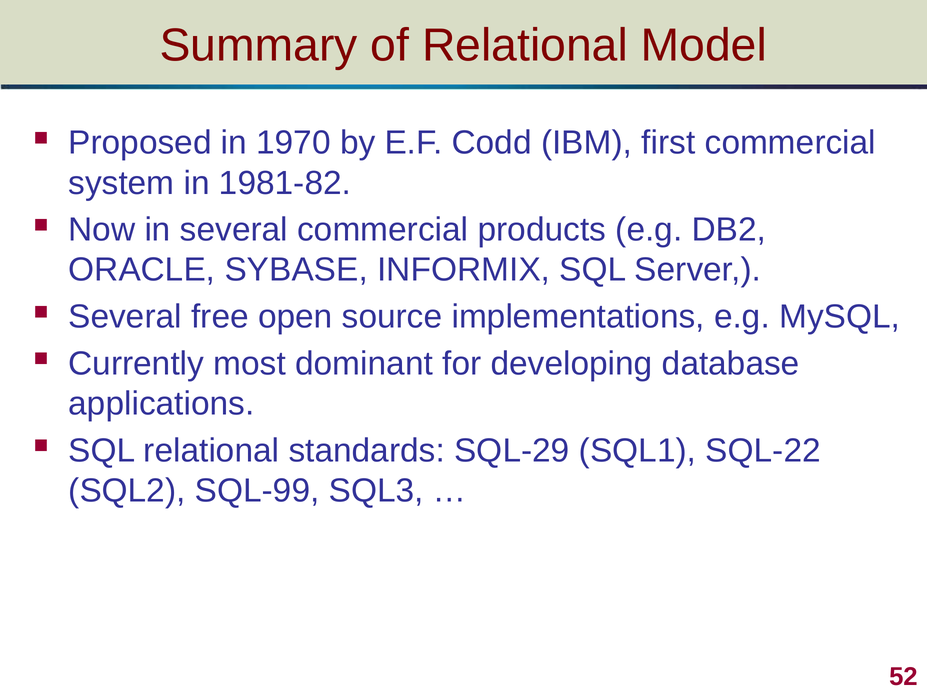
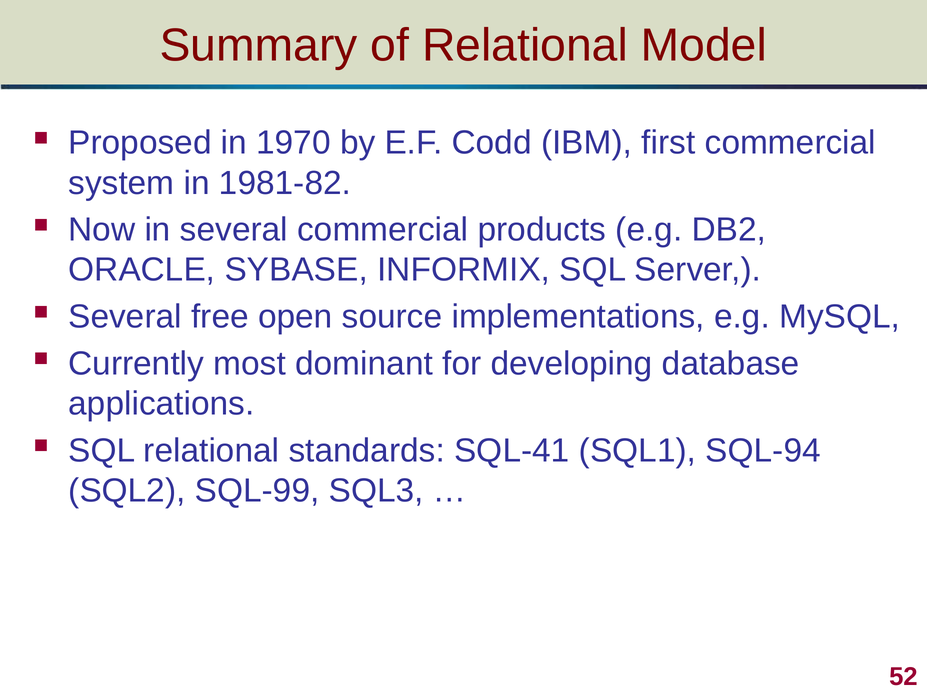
SQL-29: SQL-29 -> SQL-41
SQL-22: SQL-22 -> SQL-94
